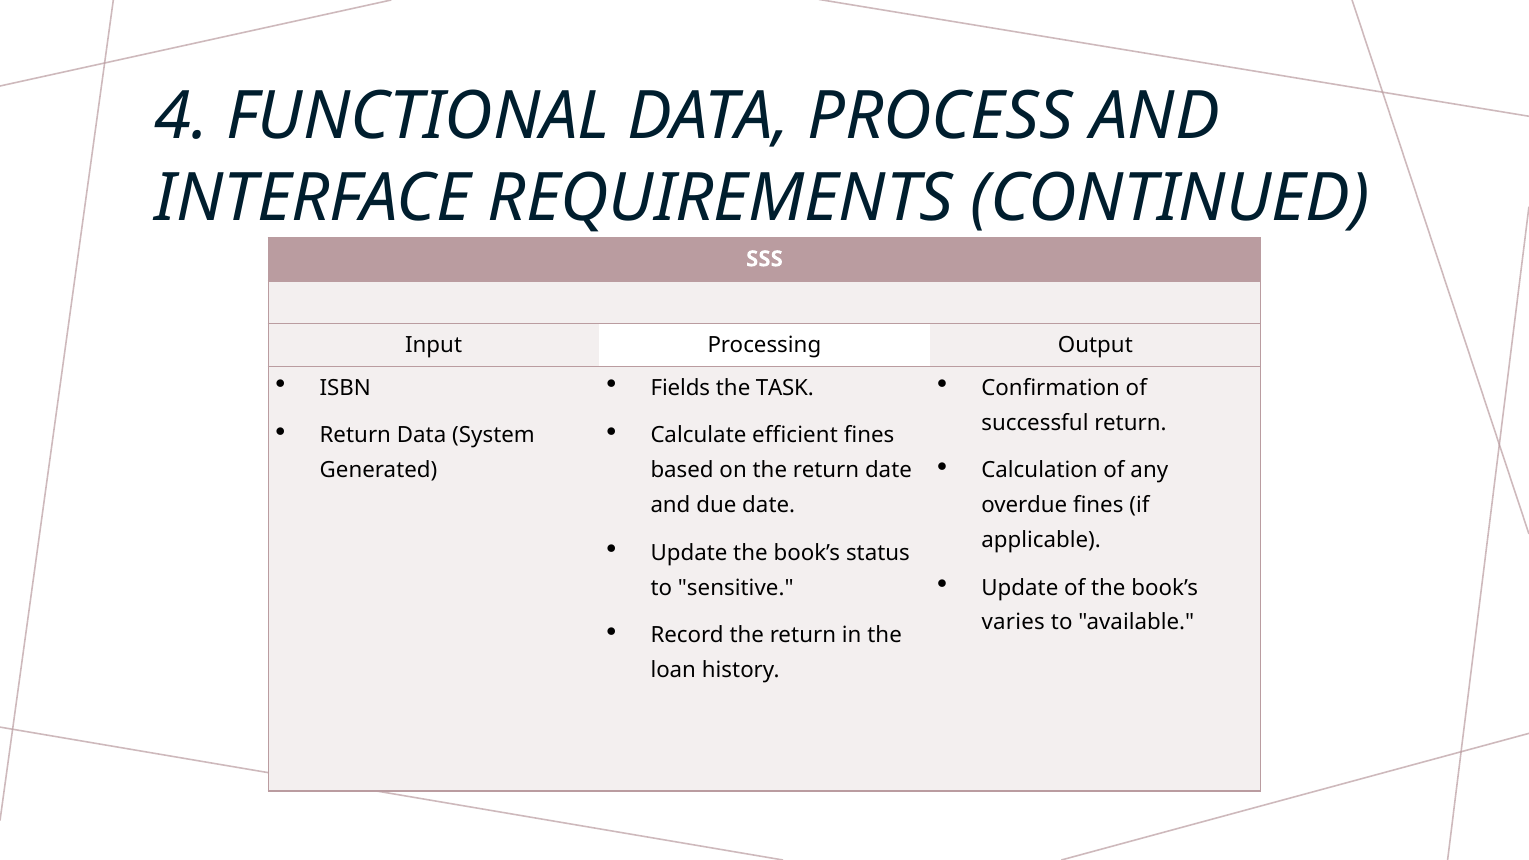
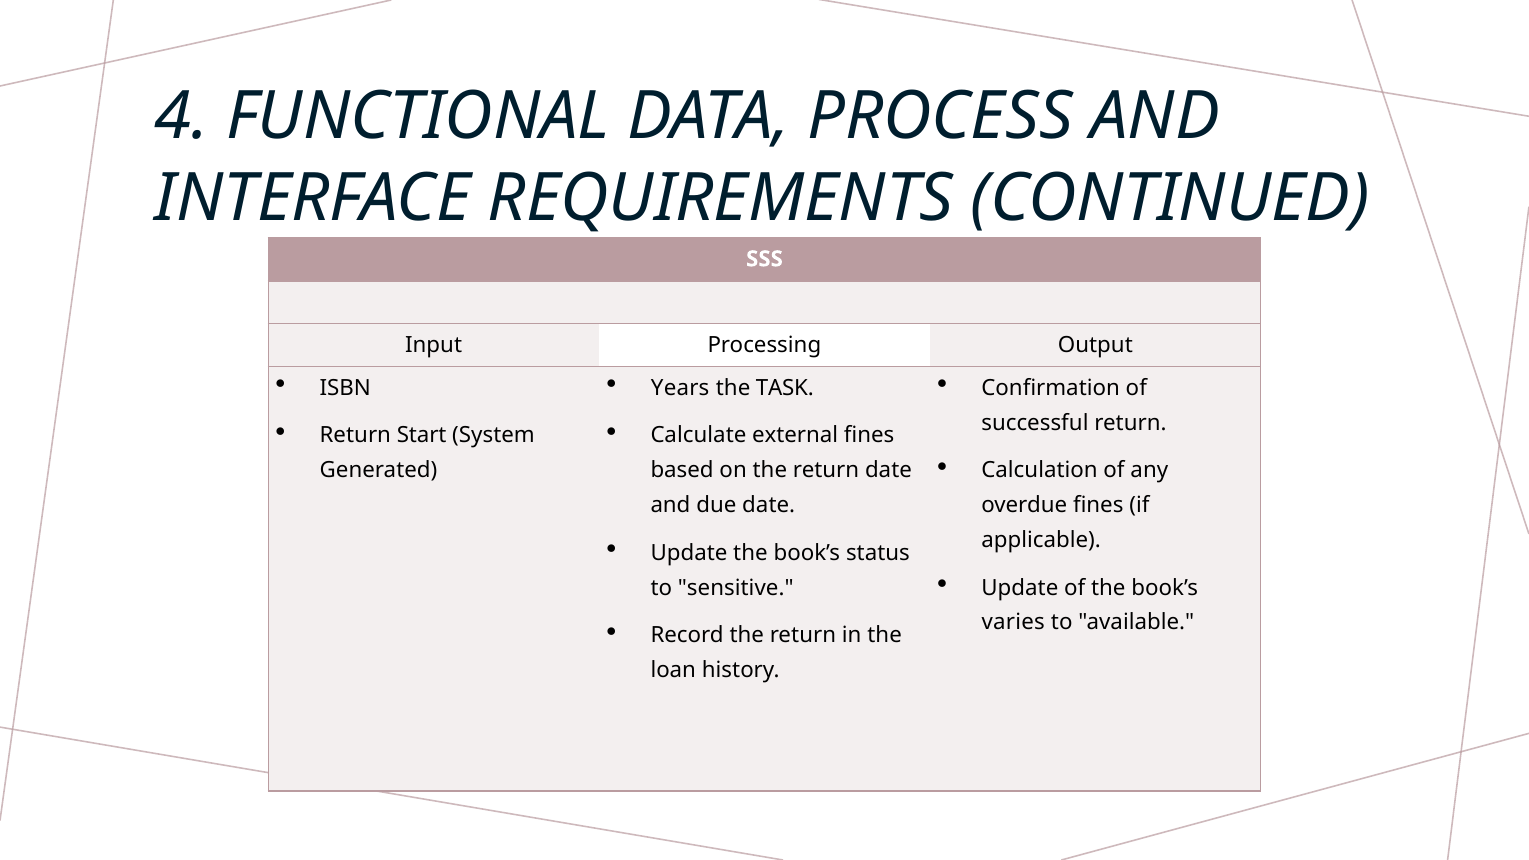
Fields: Fields -> Years
Return Data: Data -> Start
efficient: efficient -> external
